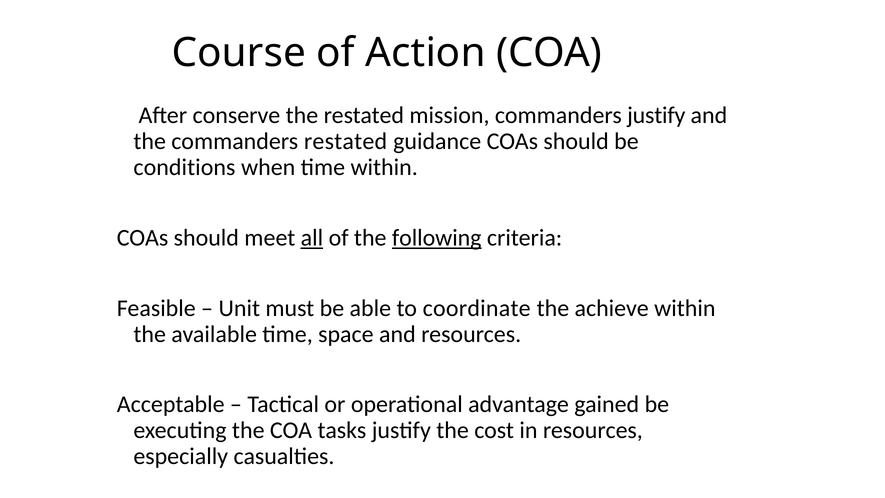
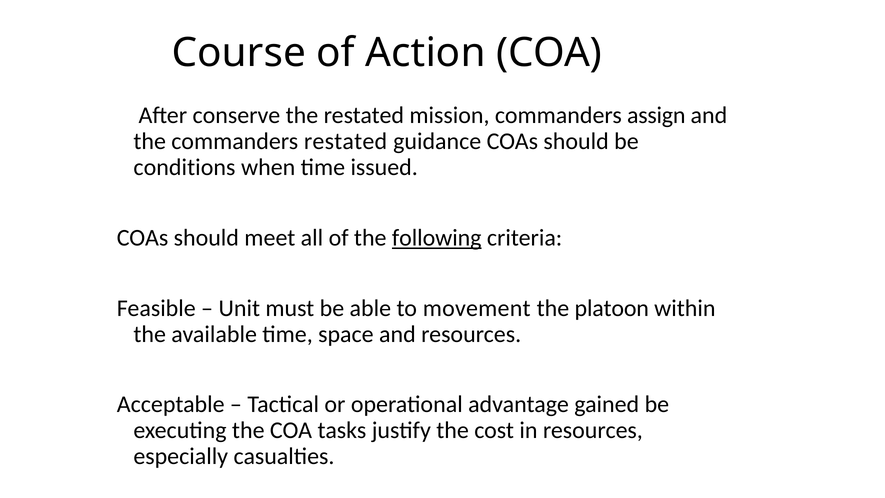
commanders justify: justify -> assign
time within: within -> issued
all underline: present -> none
coordinate: coordinate -> movement
achieve: achieve -> platoon
